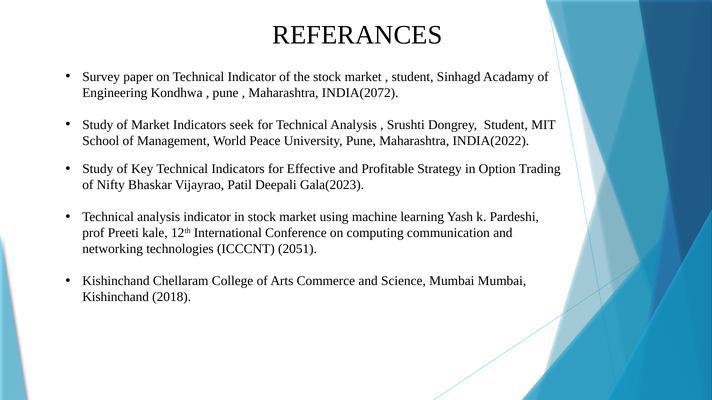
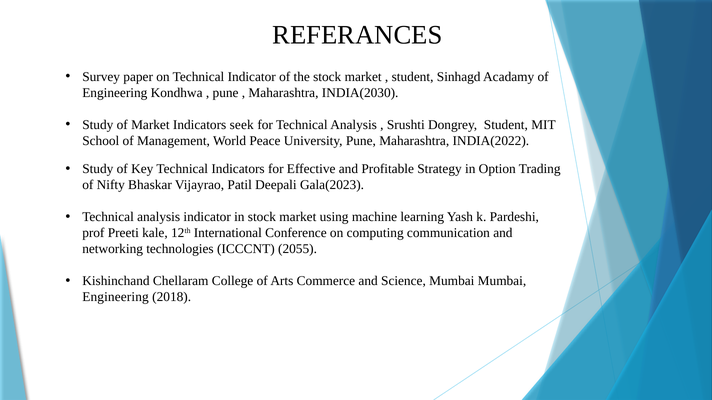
INDIA(2072: INDIA(2072 -> INDIA(2030
2051: 2051 -> 2055
Kishinchand at (116, 297): Kishinchand -> Engineering
